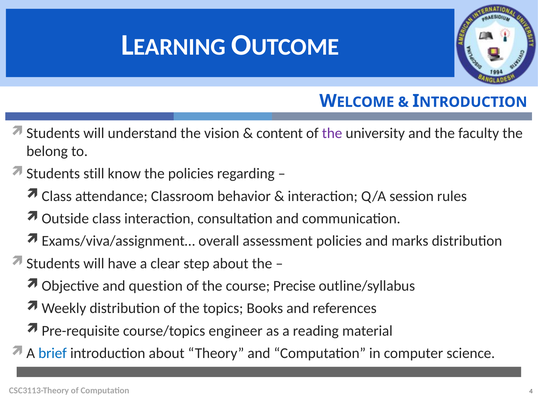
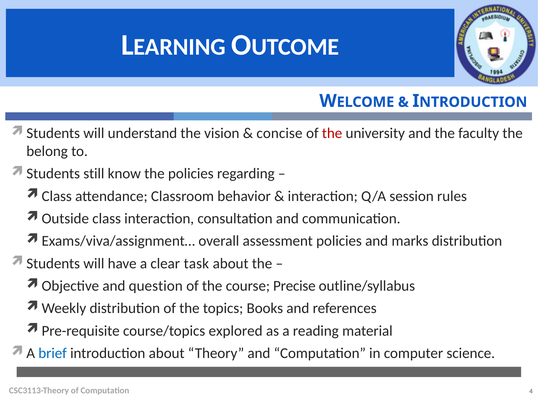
content: content -> concise
the at (332, 133) colour: purple -> red
step: step -> task
engineer: engineer -> explored
